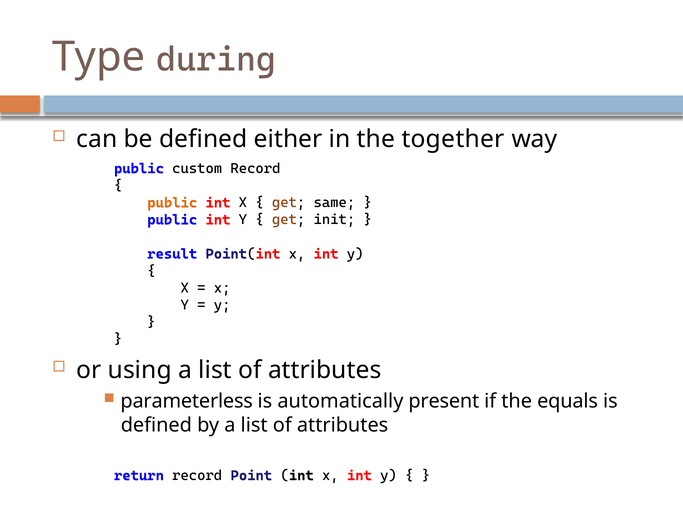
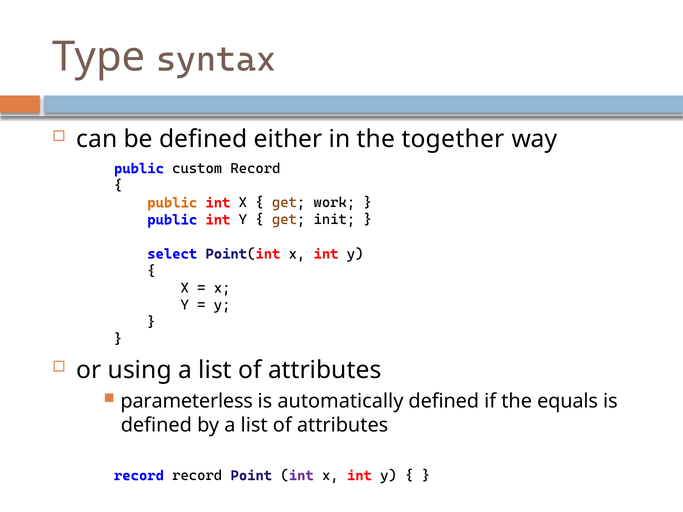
during: during -> syntax
same: same -> work
result: result -> select
automatically present: present -> defined
return at (139, 476): return -> record
int at (301, 476) colour: black -> purple
